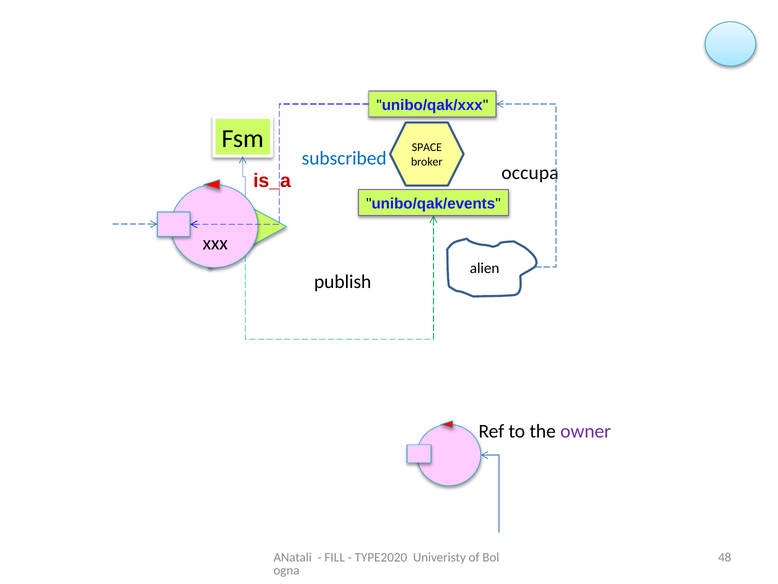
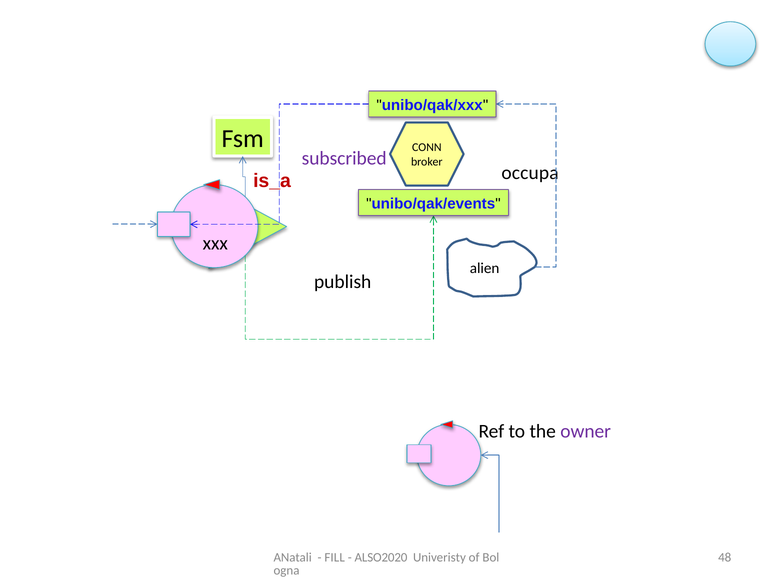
SPACE: SPACE -> CONN
subscribed colour: blue -> purple
TYPE2020: TYPE2020 -> ALSO2020
